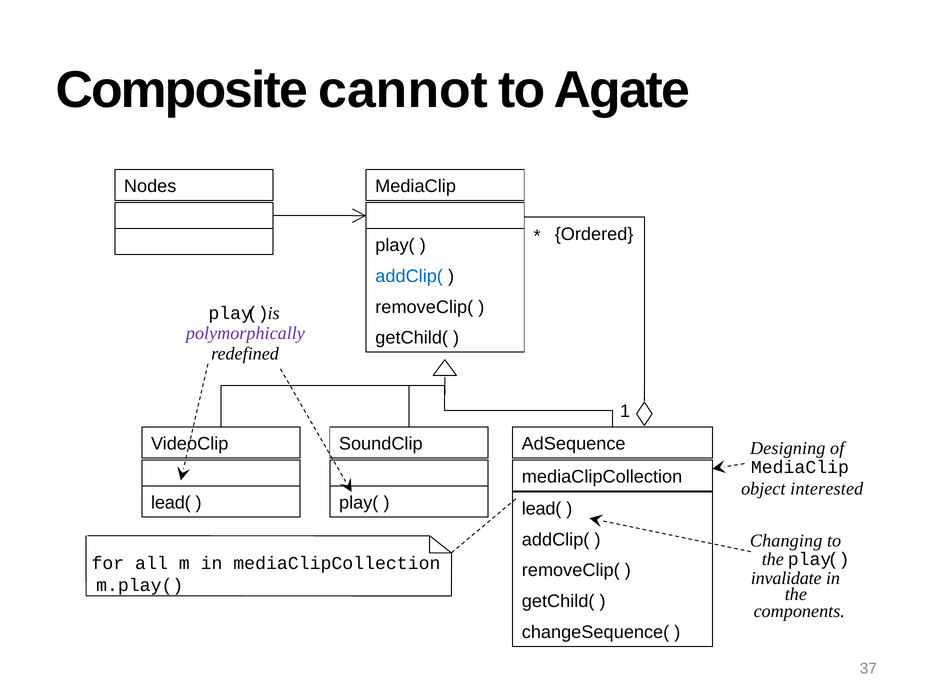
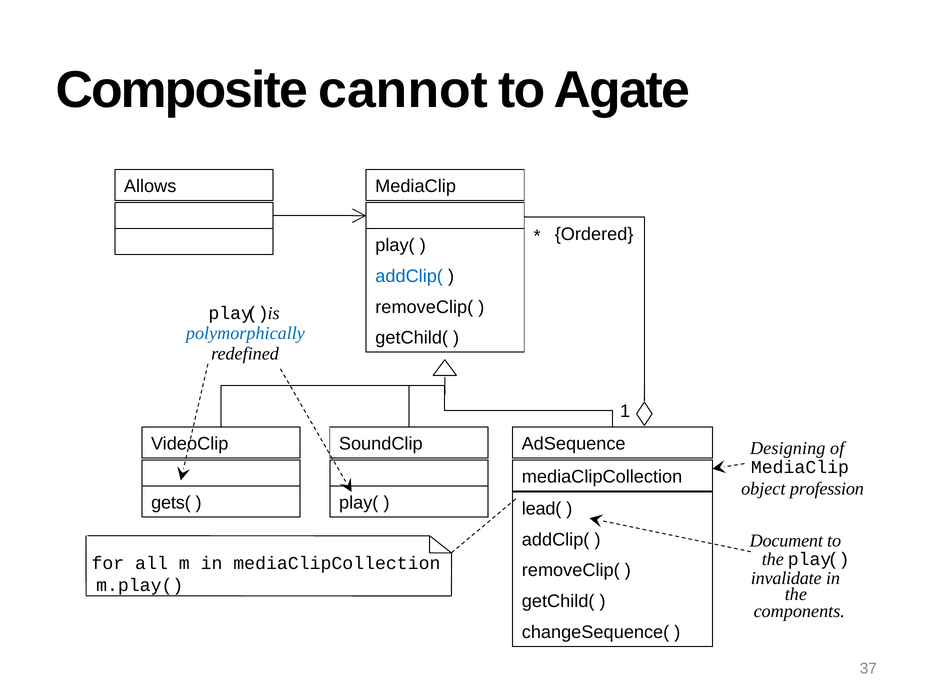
Nodes: Nodes -> Allows
polymorphically colour: purple -> blue
interested: interested -> profession
lead( at (171, 503): lead( -> gets(
Changing: Changing -> Document
